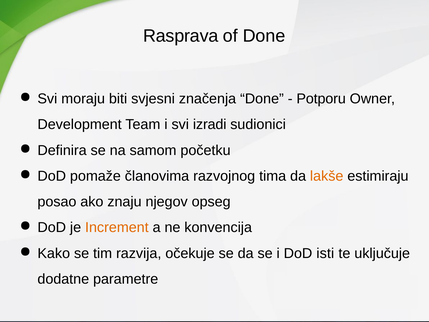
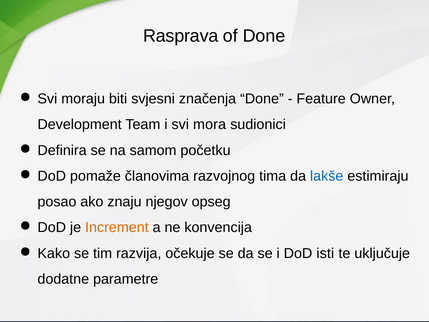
Potporu: Potporu -> Feature
izradi: izradi -> mora
lakše colour: orange -> blue
